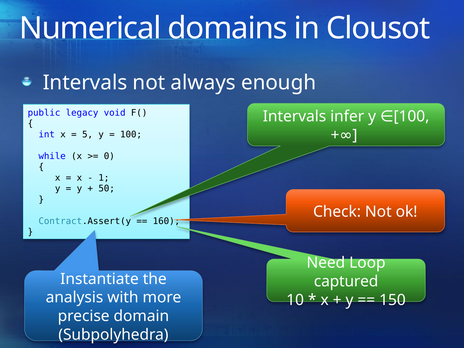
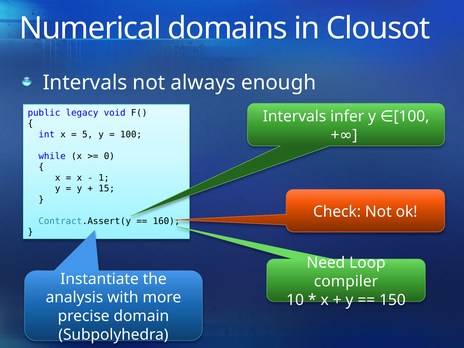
50: 50 -> 15
captured: captured -> compiler
